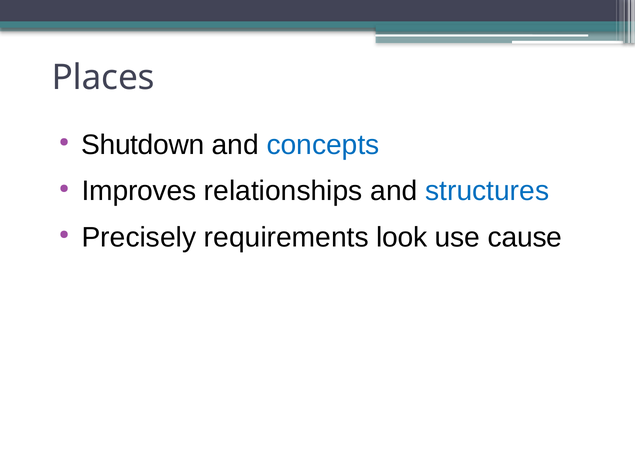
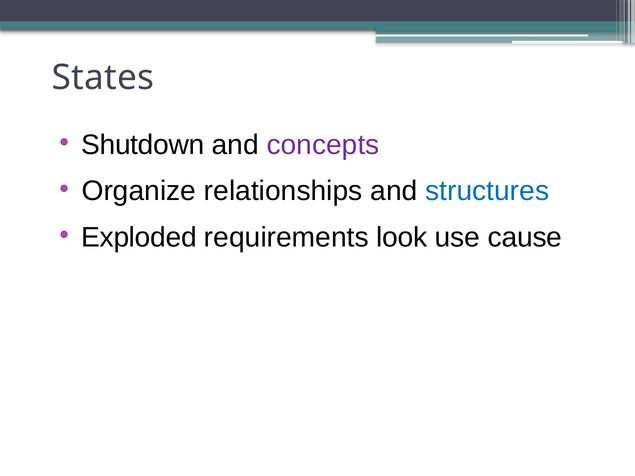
Places: Places -> States
concepts colour: blue -> purple
Improves: Improves -> Organize
Precisely: Precisely -> Exploded
